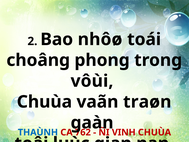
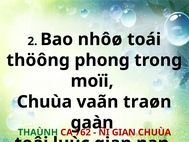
choâng: choâng -> thöông
vôùi: vôùi -> moïi
THAÙNH colour: blue -> green
VINH at (124, 132): VINH -> GIAN
